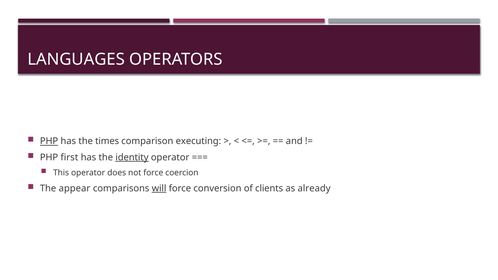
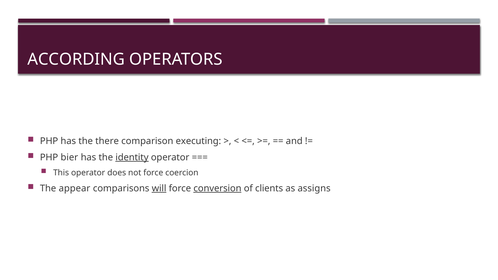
LANGUAGES: LANGUAGES -> ACCORDING
PHP at (49, 141) underline: present -> none
times: times -> there
first: first -> bier
conversion underline: none -> present
already: already -> assigns
